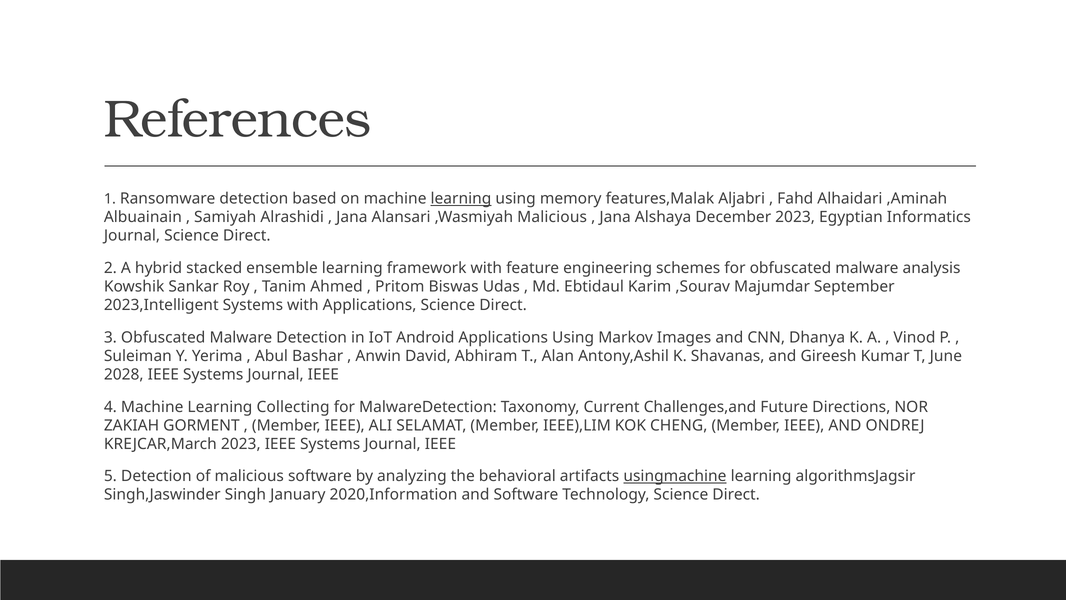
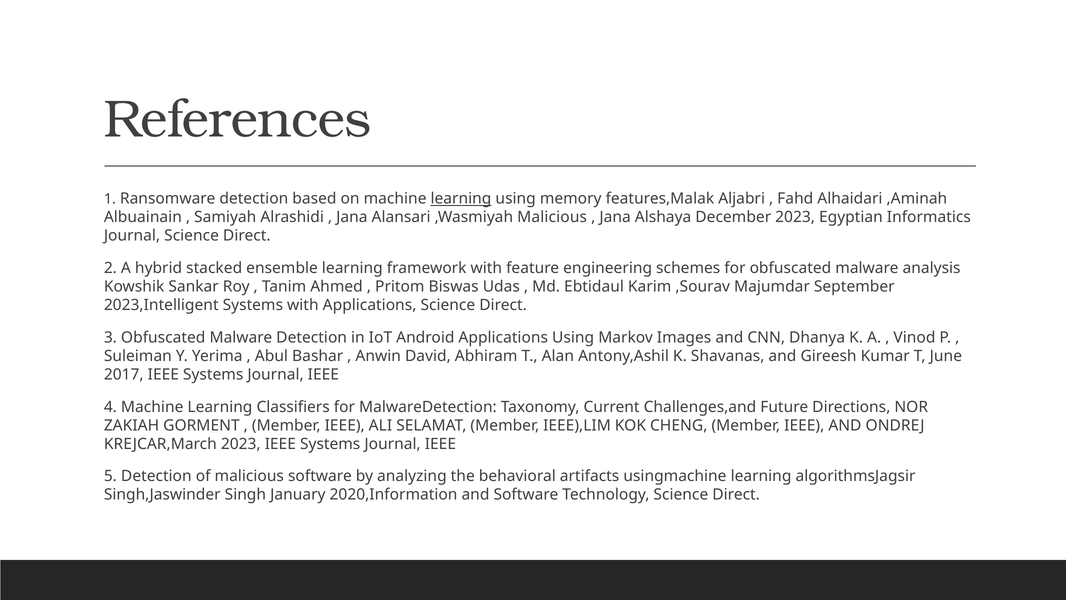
2028: 2028 -> 2017
Collecting: Collecting -> Classifiers
usingmachine underline: present -> none
